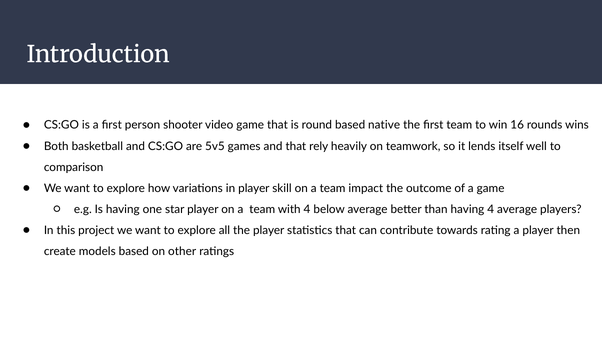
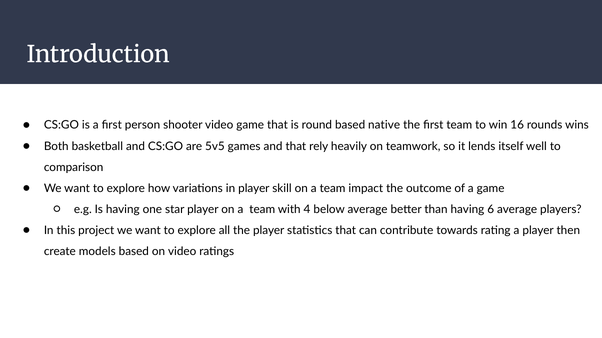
having 4: 4 -> 6
on other: other -> video
